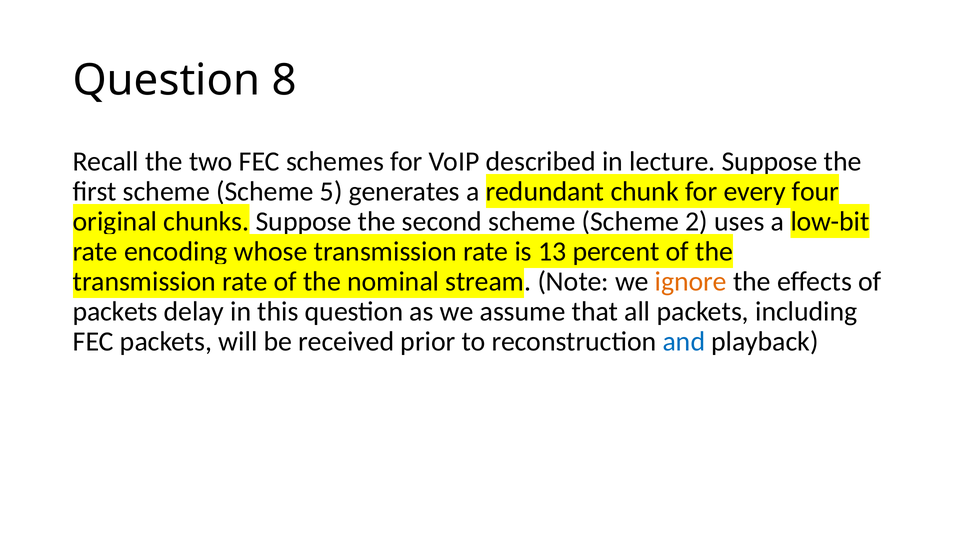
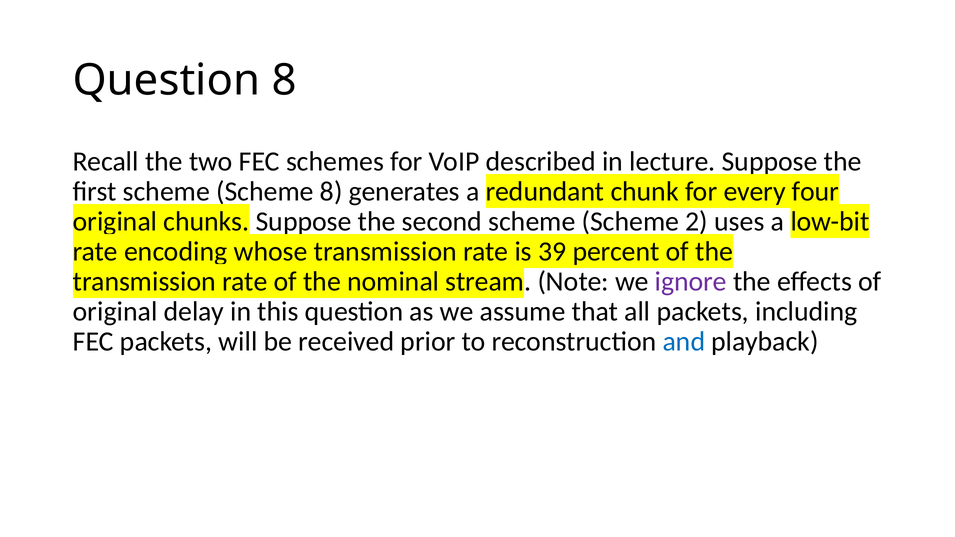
Scheme 5: 5 -> 8
13: 13 -> 39
ignore colour: orange -> purple
packets at (115, 312): packets -> original
